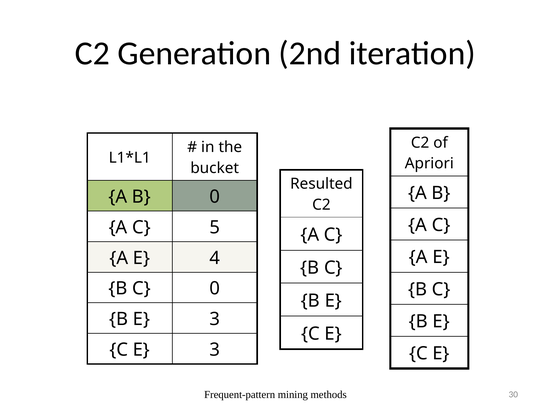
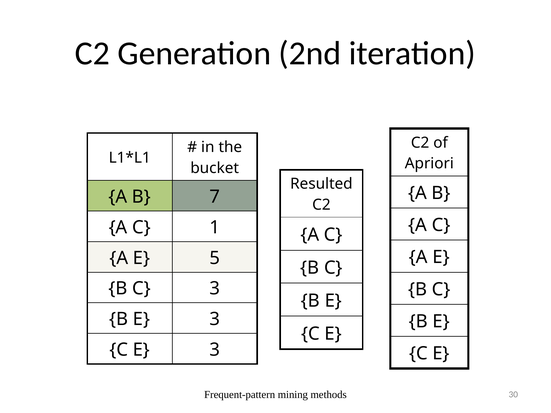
B 0: 0 -> 7
5: 5 -> 1
4: 4 -> 5
C 0: 0 -> 3
